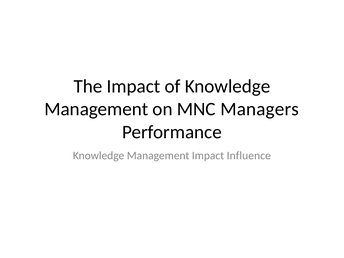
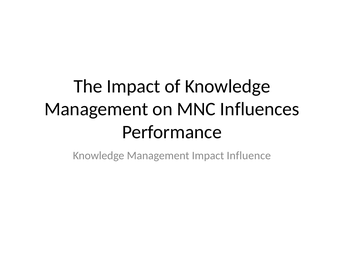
Managers: Managers -> Influences
